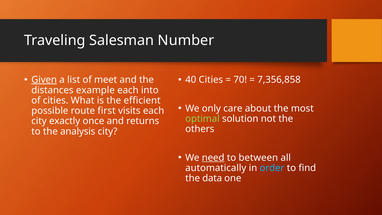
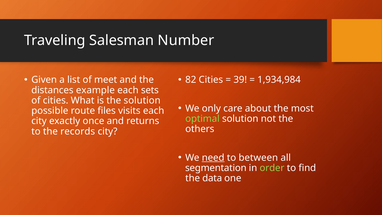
Given underline: present -> none
40: 40 -> 82
70: 70 -> 39
7,356,858: 7,356,858 -> 1,934,984
into: into -> sets
the efficient: efficient -> solution
first: first -> files
analysis: analysis -> records
automatically: automatically -> segmentation
order colour: light blue -> light green
